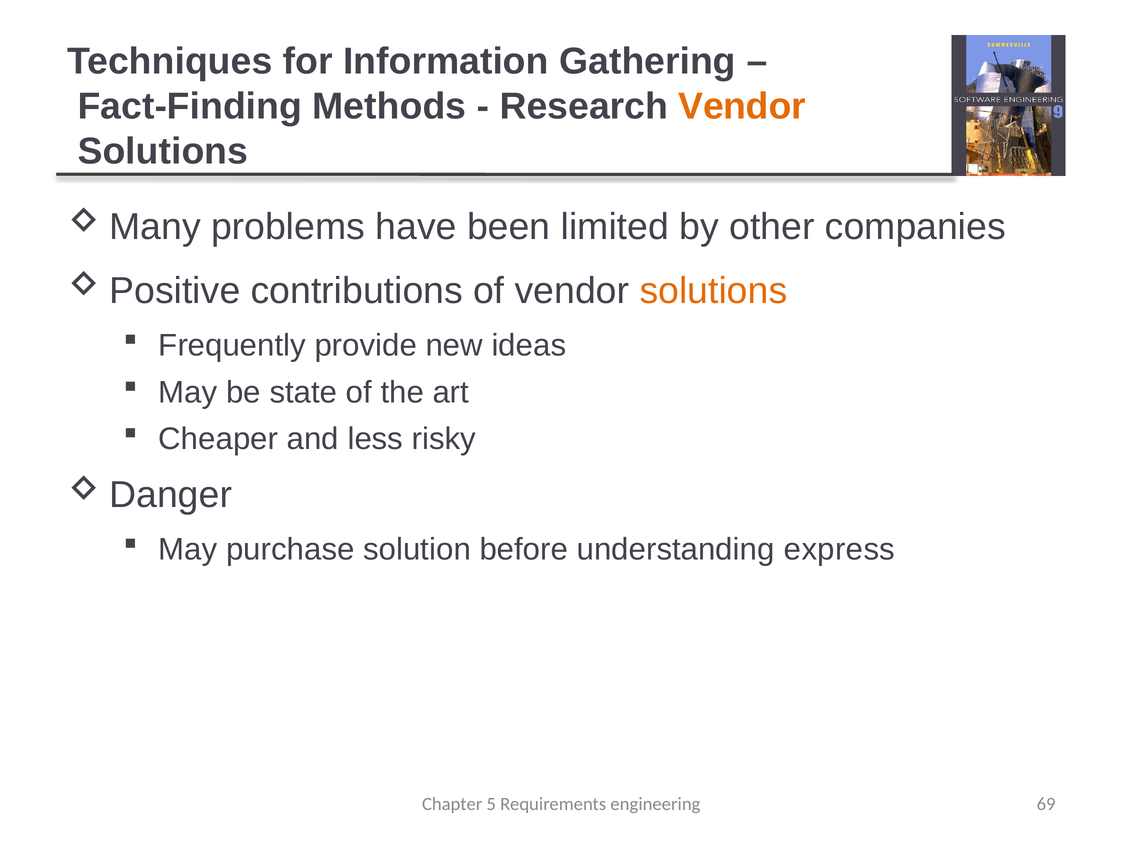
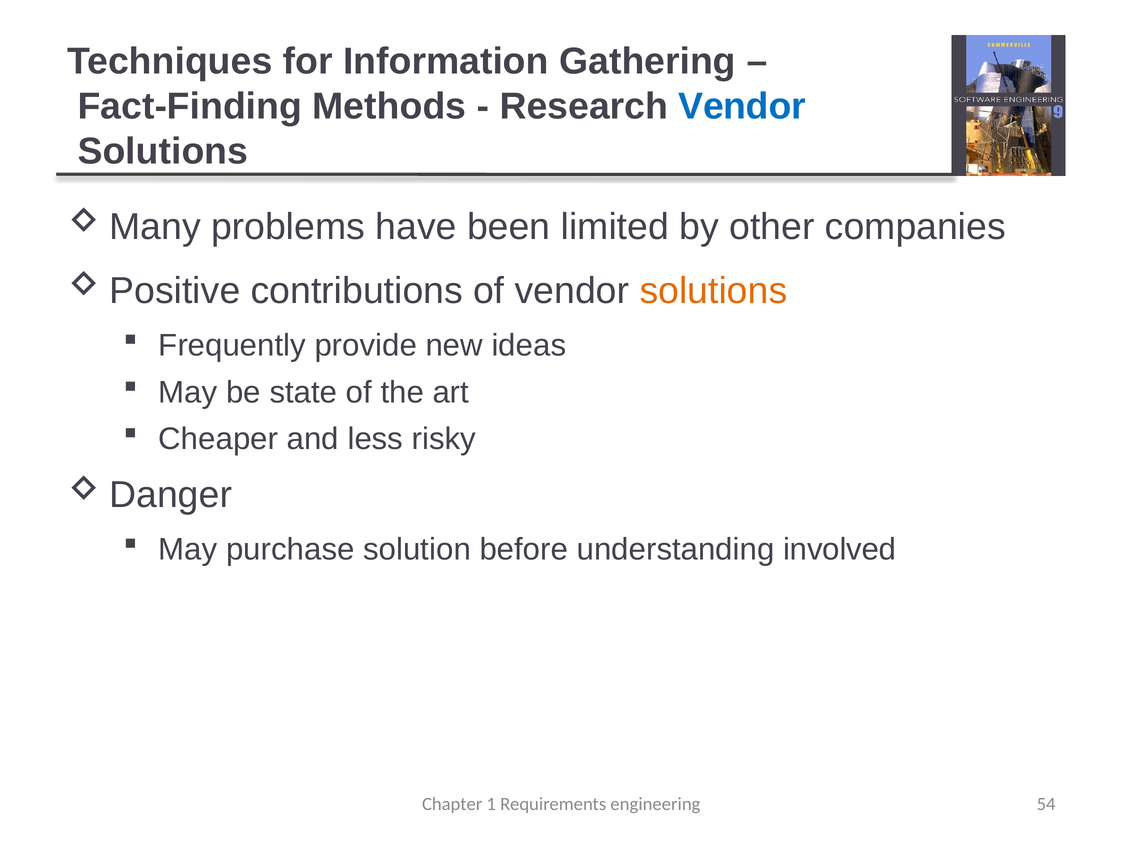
Vendor at (742, 107) colour: orange -> blue
express: express -> involved
5: 5 -> 1
69: 69 -> 54
